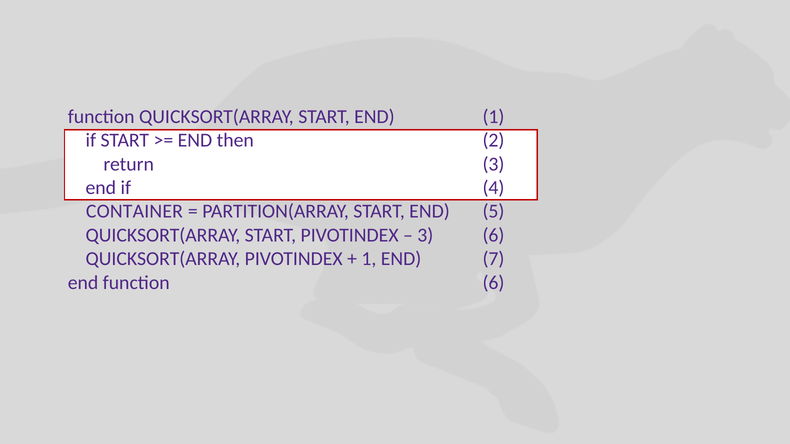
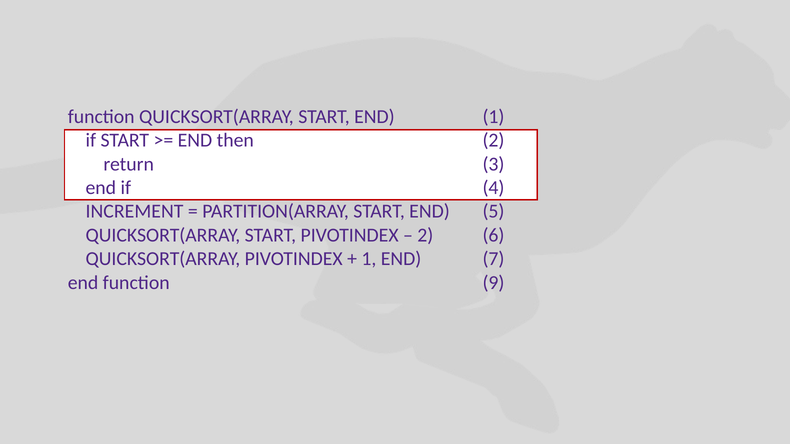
CONTAINER: CONTAINER -> INCREMENT
3 at (425, 235): 3 -> 2
function 6: 6 -> 9
